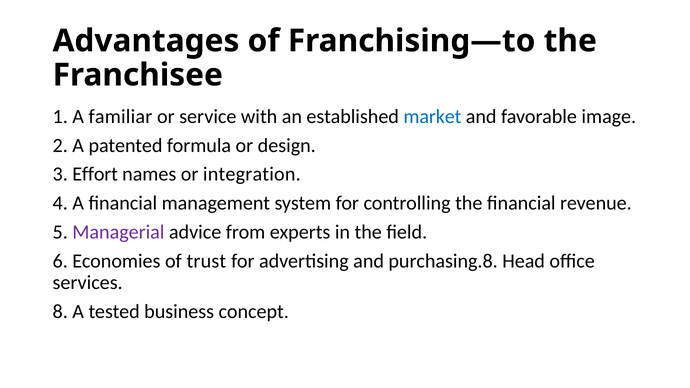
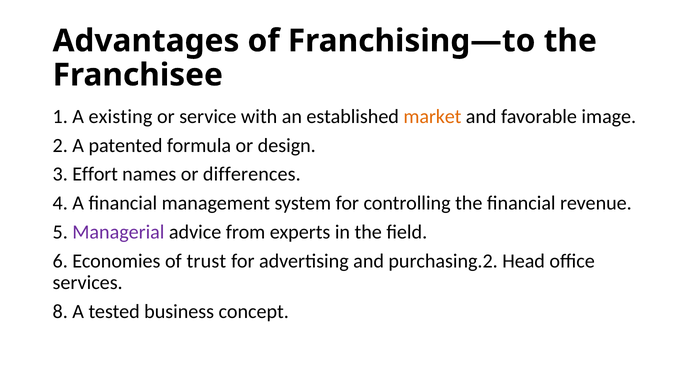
familiar: familiar -> existing
market colour: blue -> orange
integration: integration -> differences
purchasing.8: purchasing.8 -> purchasing.2
